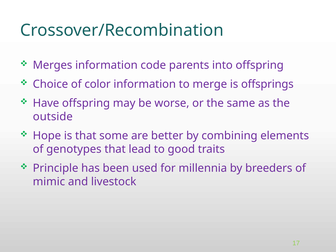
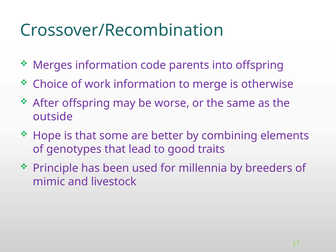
color: color -> work
offsprings: offsprings -> otherwise
Have: Have -> After
